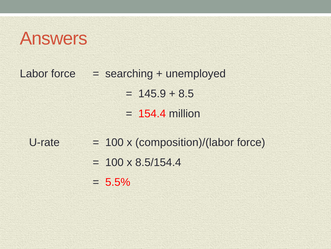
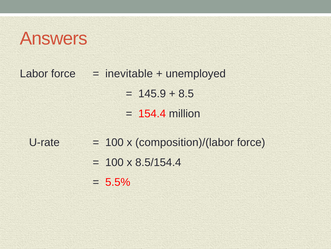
searching: searching -> inevitable
